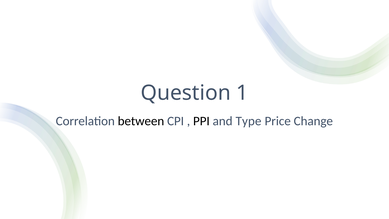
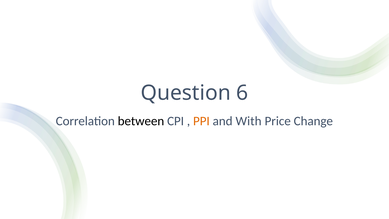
1: 1 -> 6
PPI colour: black -> orange
Type: Type -> With
